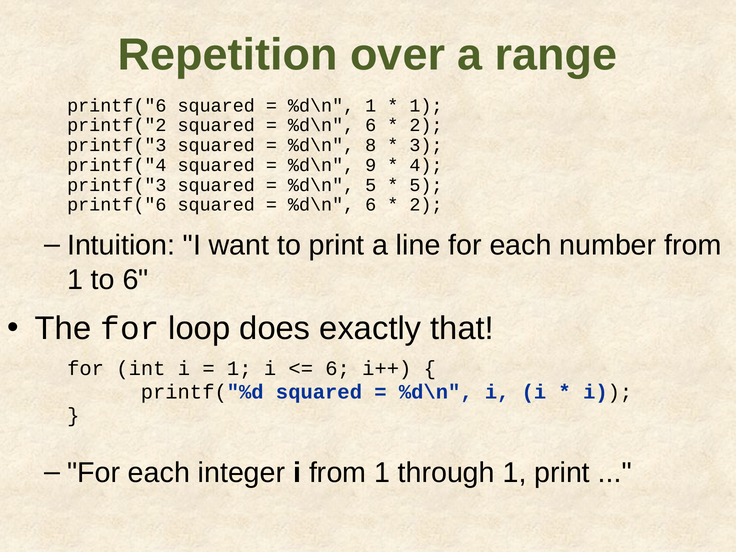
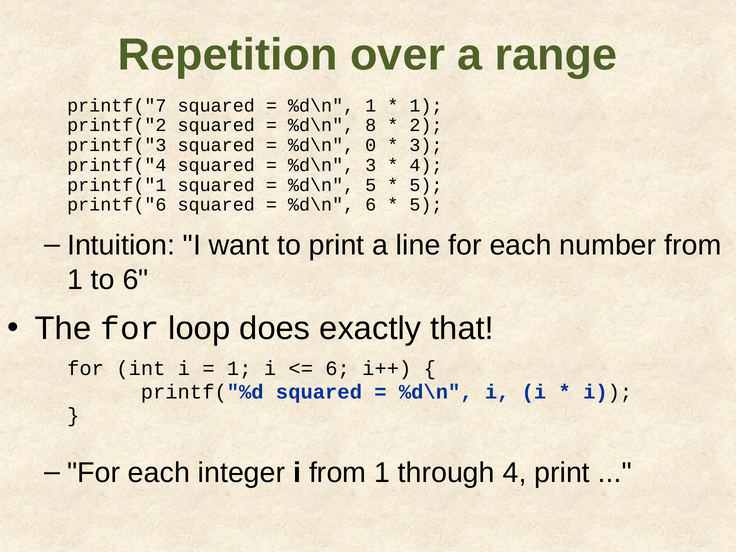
printf("6 at (117, 106): printf("6 -> printf("7
6 at (371, 125): 6 -> 8
8: 8 -> 0
%d\n 9: 9 -> 3
printf("3 at (117, 185): printf("3 -> printf("1
2 at (426, 205): 2 -> 5
through 1: 1 -> 4
